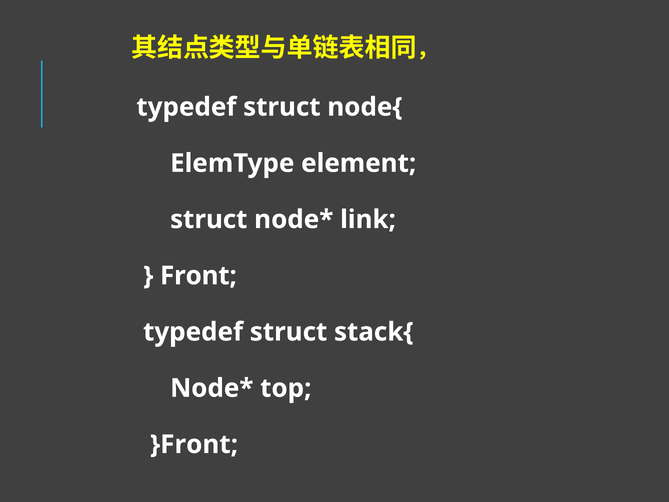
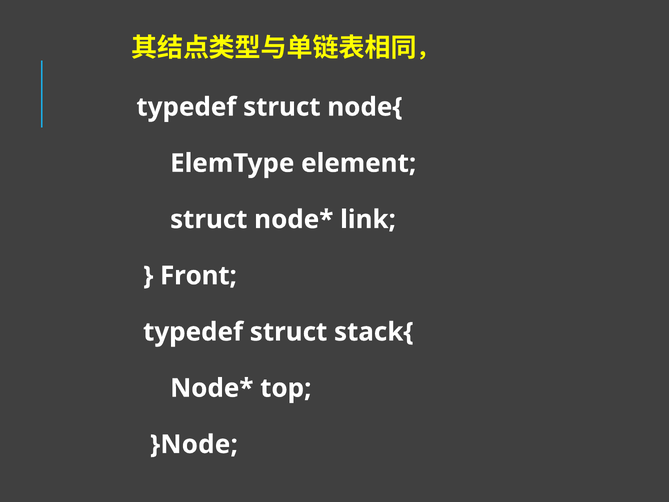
}Front: }Front -> }Node
